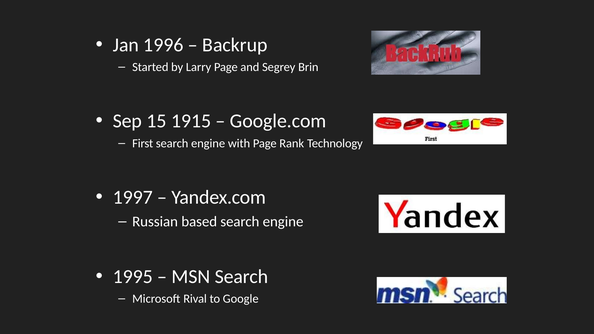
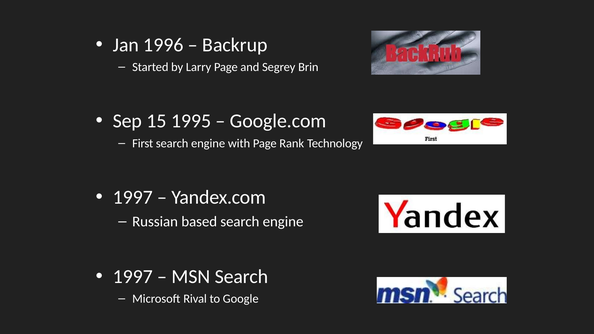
1915: 1915 -> 1995
1995 at (133, 277): 1995 -> 1997
